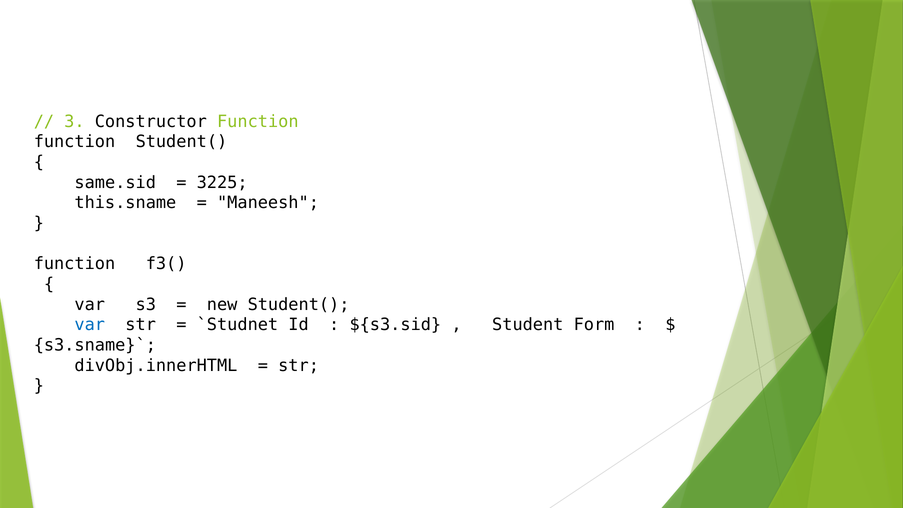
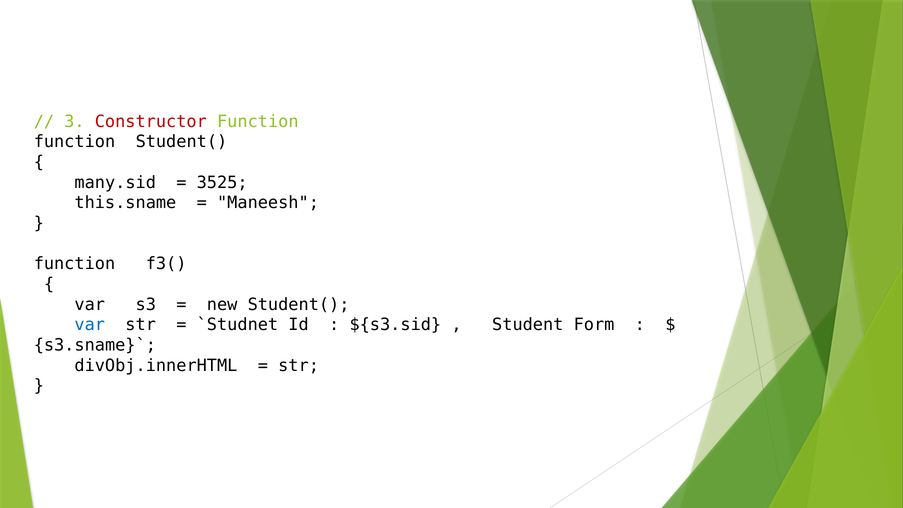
Constructor colour: black -> red
same.sid: same.sid -> many.sid
3225: 3225 -> 3525
